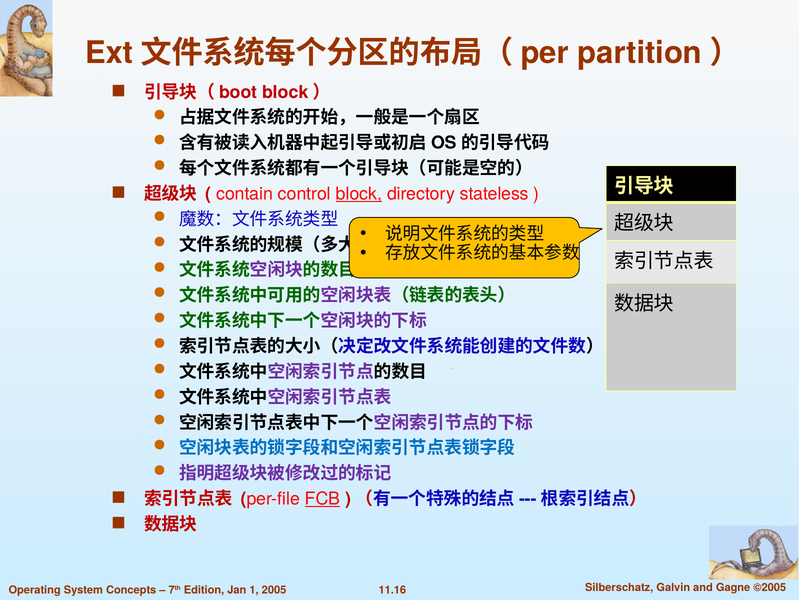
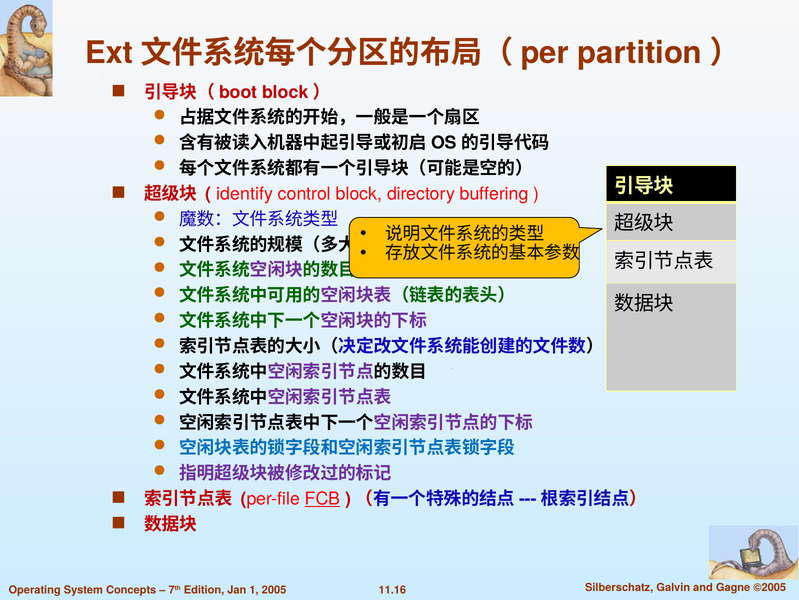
contain: contain -> identify
block underline: present -> none
stateless: stateless -> buffering
